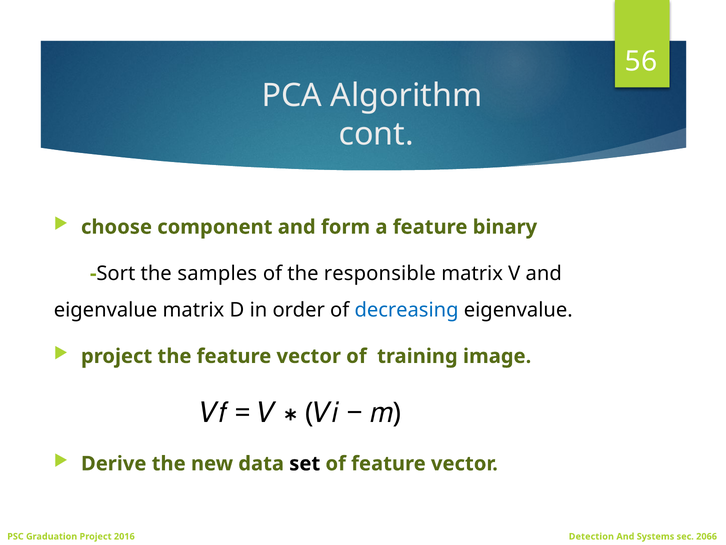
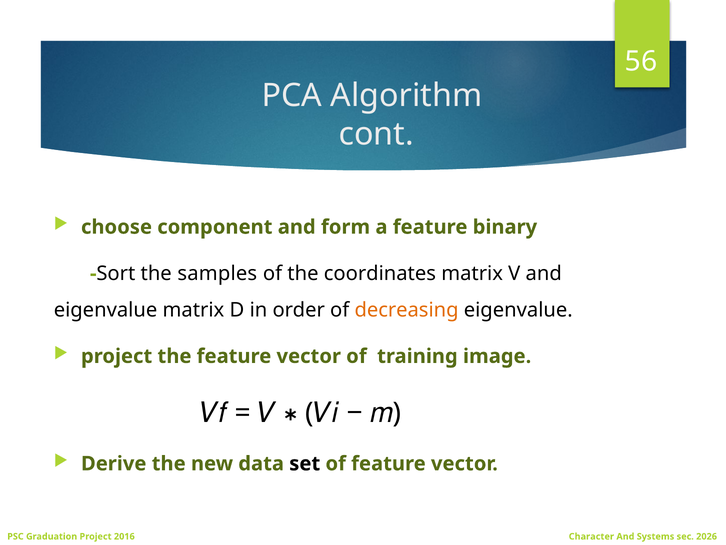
responsible: responsible -> coordinates
decreasing colour: blue -> orange
Detection: Detection -> Character
2066: 2066 -> 2026
